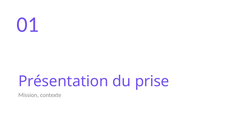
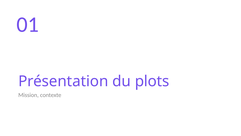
prise: prise -> plots
